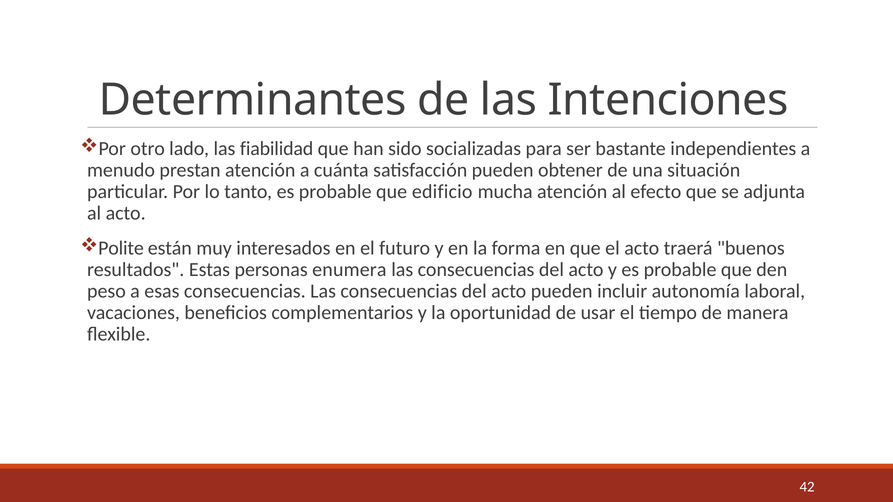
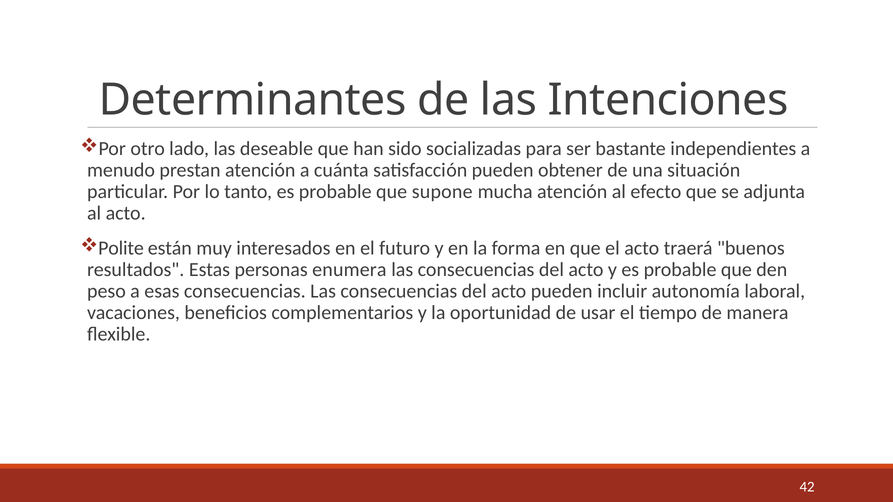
fiabilidad: fiabilidad -> deseable
edificio: edificio -> supone
